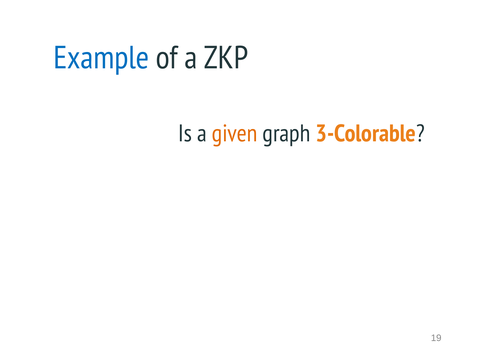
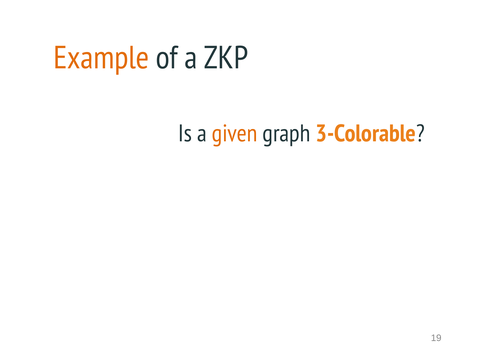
Example colour: blue -> orange
